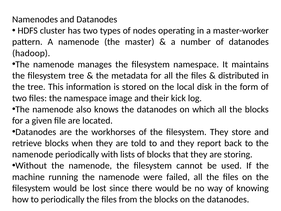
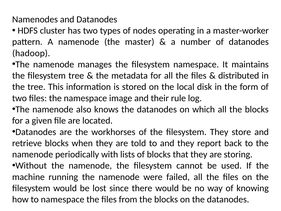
kick: kick -> rule
to periodically: periodically -> namespace
